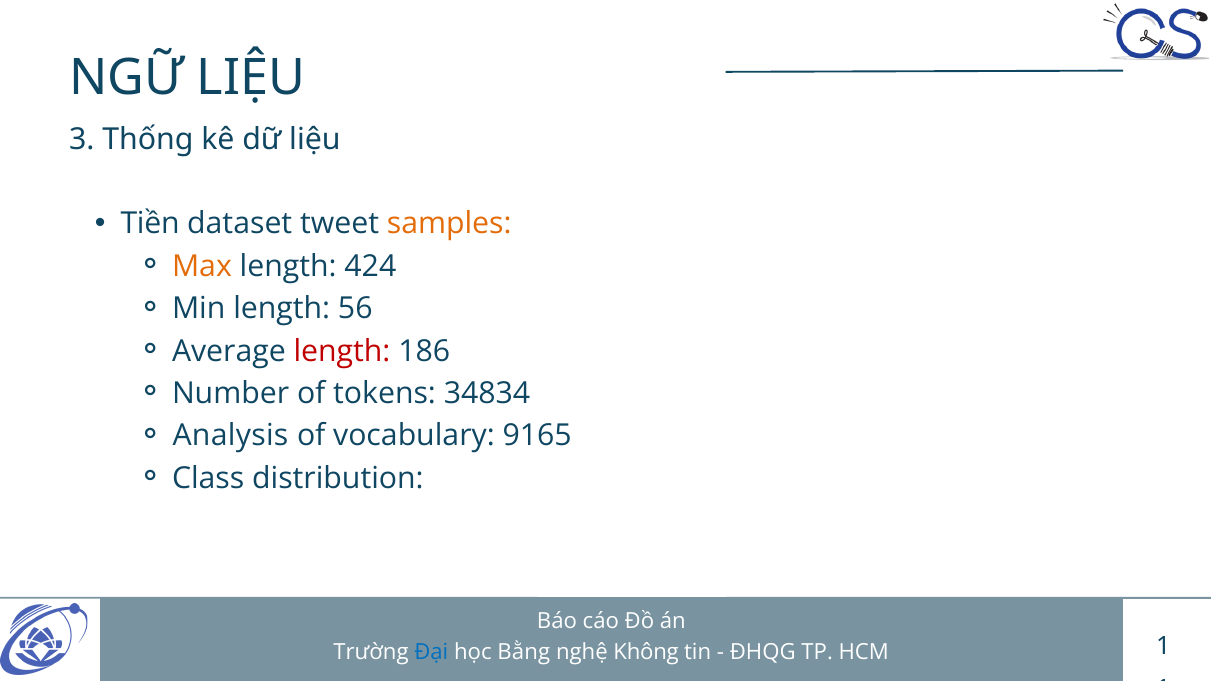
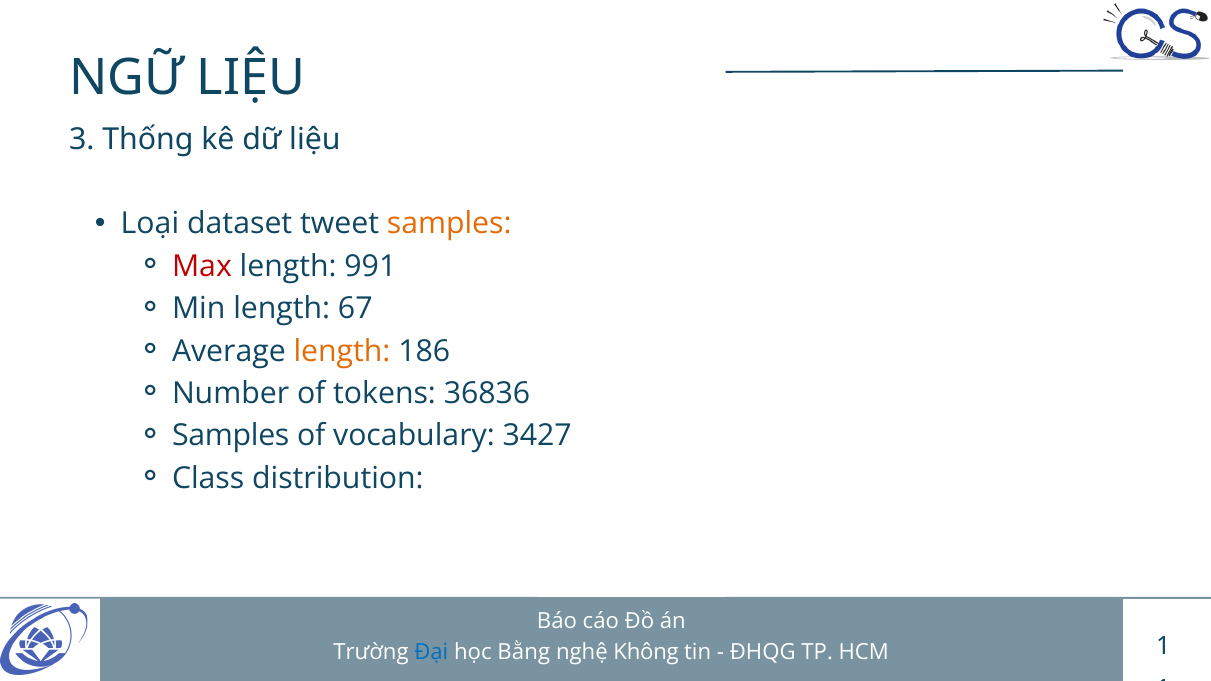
Tiền: Tiền -> Loại
Max colour: orange -> red
424: 424 -> 991
56: 56 -> 67
length at (342, 351) colour: red -> orange
34834: 34834 -> 36836
Analysis at (230, 436): Analysis -> Samples
9165: 9165 -> 3427
